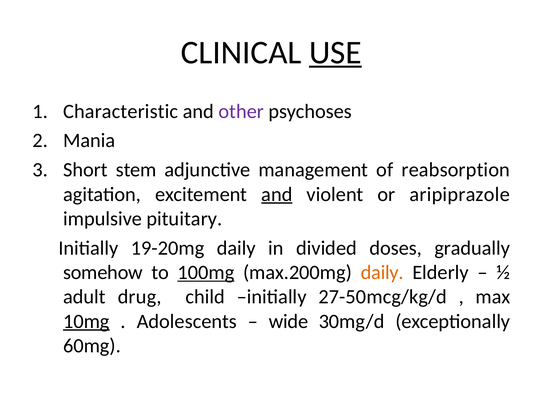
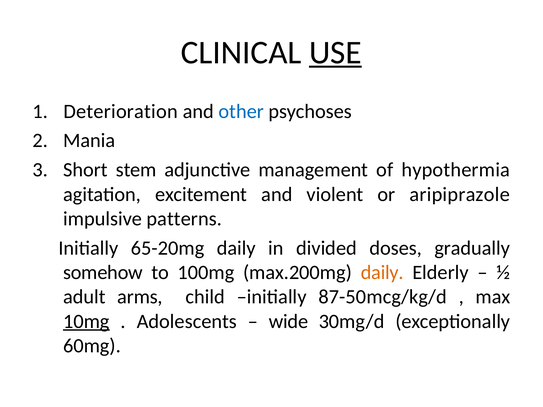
Characteristic: Characteristic -> Deterioration
other colour: purple -> blue
reabsorption: reabsorption -> hypothermia
and at (277, 194) underline: present -> none
pituitary: pituitary -> patterns
19-20mg: 19-20mg -> 65-20mg
100mg underline: present -> none
drug: drug -> arms
27-50mcg/kg/d: 27-50mcg/kg/d -> 87-50mcg/kg/d
